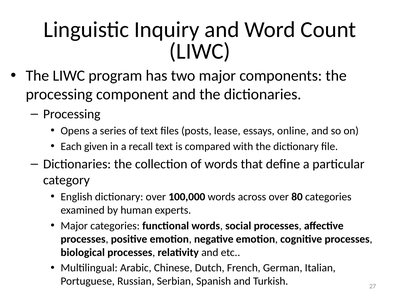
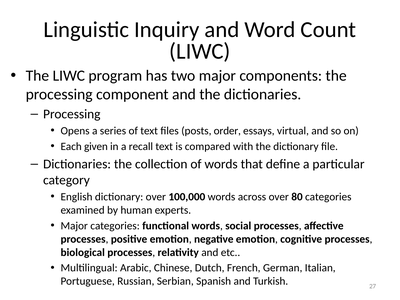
lease: lease -> order
online: online -> virtual
